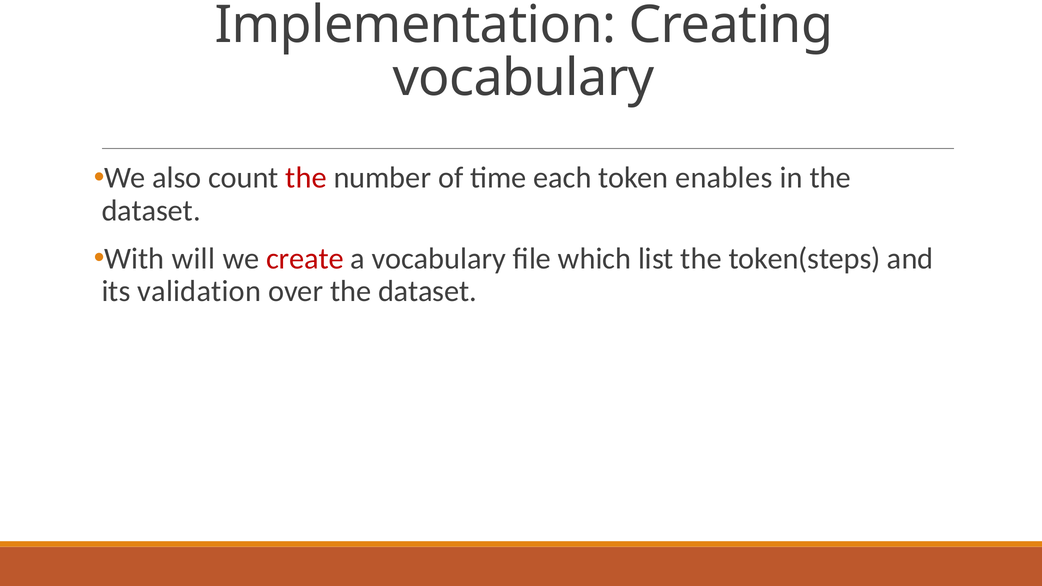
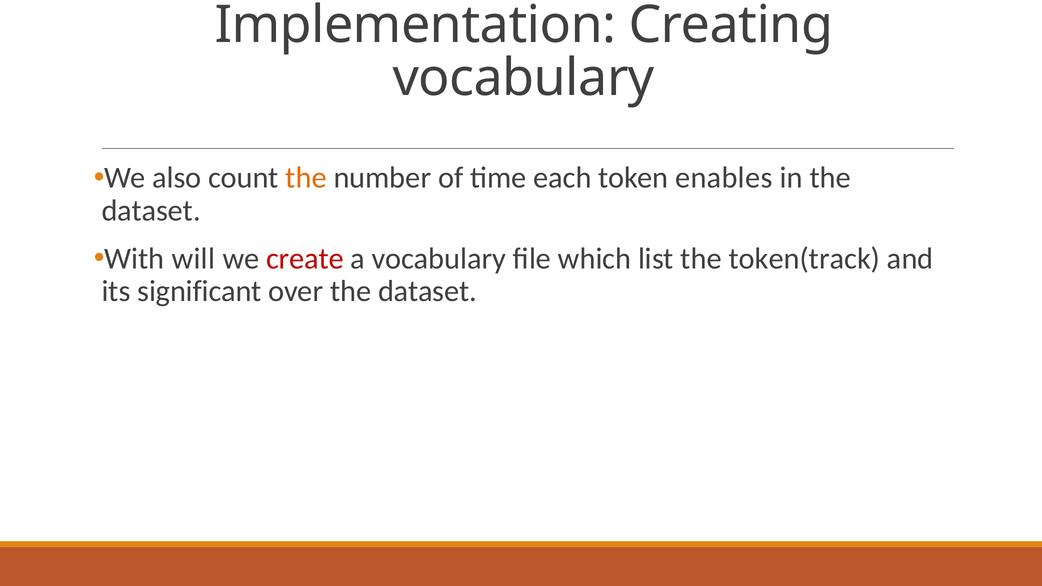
the at (306, 178) colour: red -> orange
token(steps: token(steps -> token(track
validation: validation -> significant
